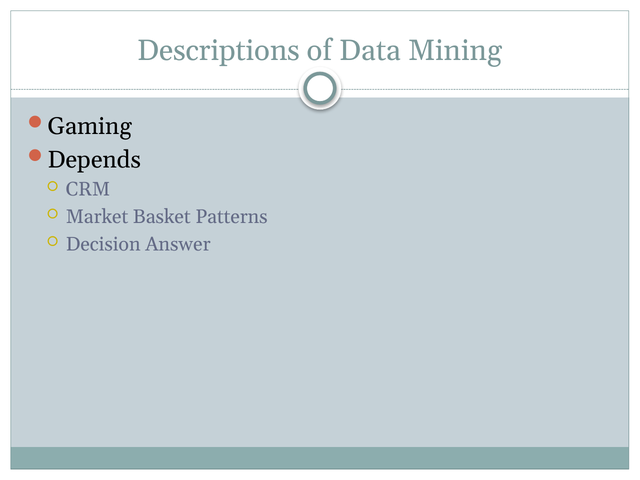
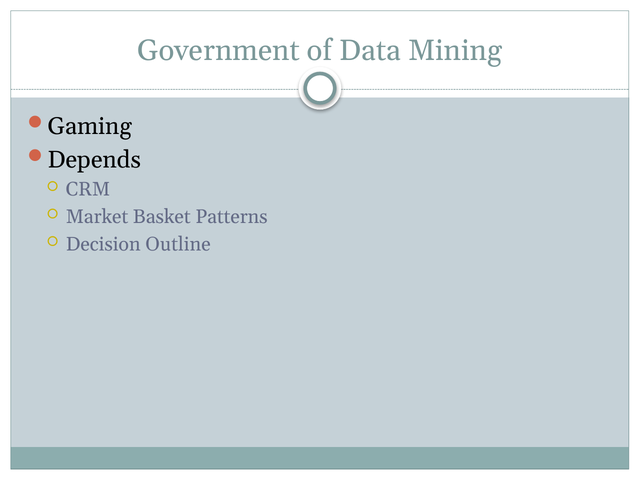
Descriptions: Descriptions -> Government
Answer: Answer -> Outline
